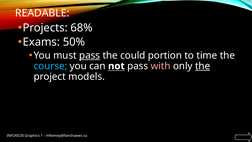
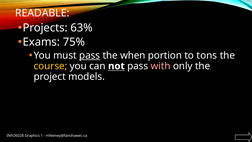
68%: 68% -> 63%
50%: 50% -> 75%
could: could -> when
time: time -> tons
course colour: light blue -> yellow
the at (203, 66) underline: present -> none
